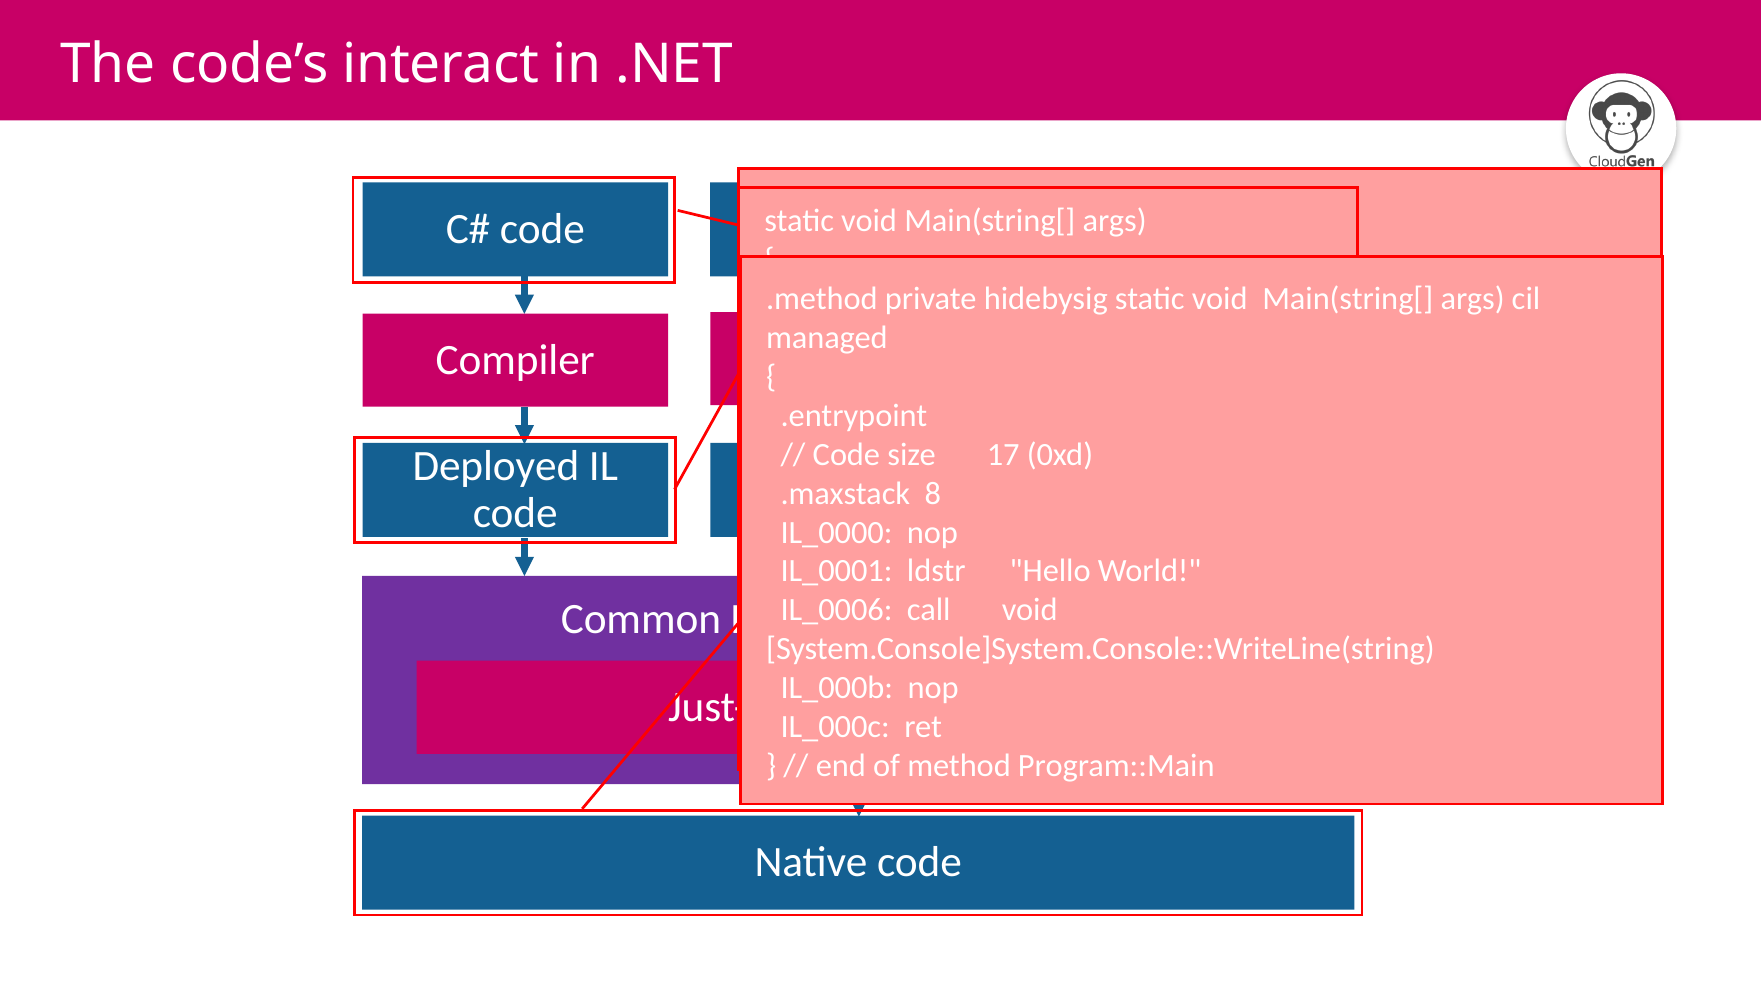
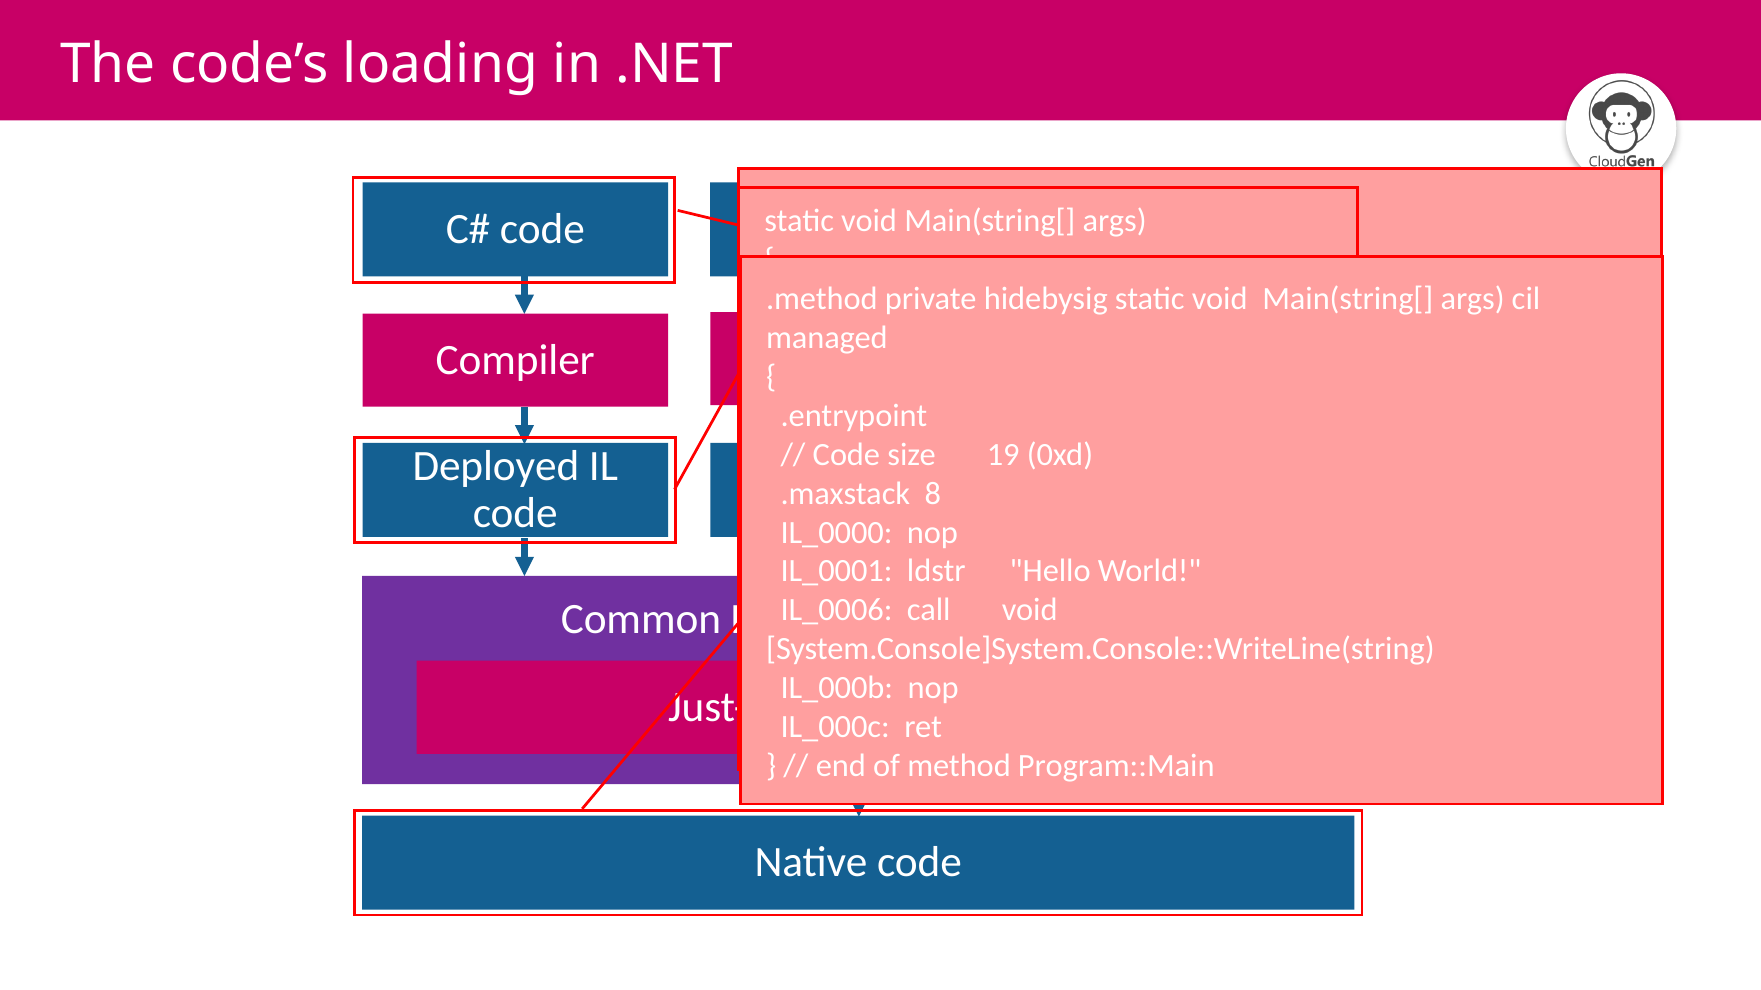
interact: interact -> loading
17: 17 -> 19
